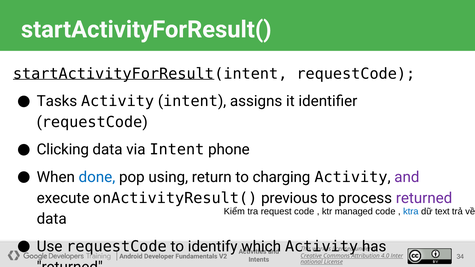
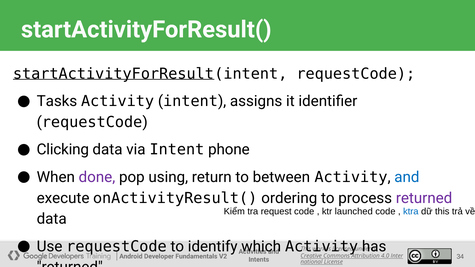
done colour: blue -> purple
charging: charging -> between
and at (407, 177) colour: purple -> blue
previous: previous -> ordering
managed: managed -> launched
dữ text: text -> this
